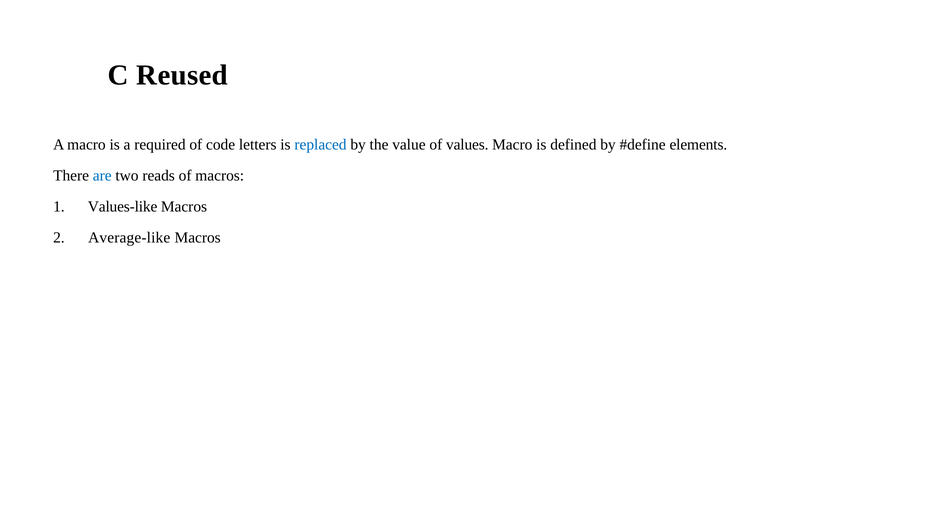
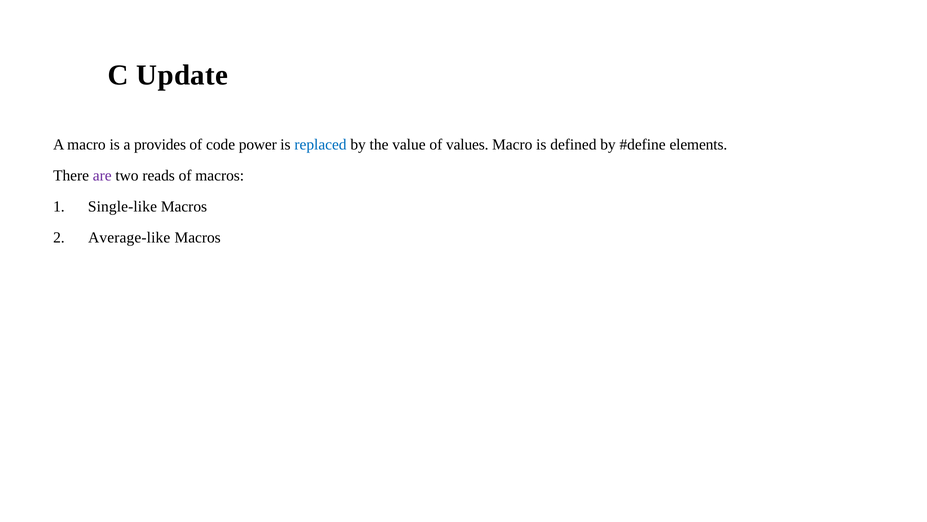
Reused: Reused -> Update
required: required -> provides
letters: letters -> power
are colour: blue -> purple
Values-like: Values-like -> Single-like
